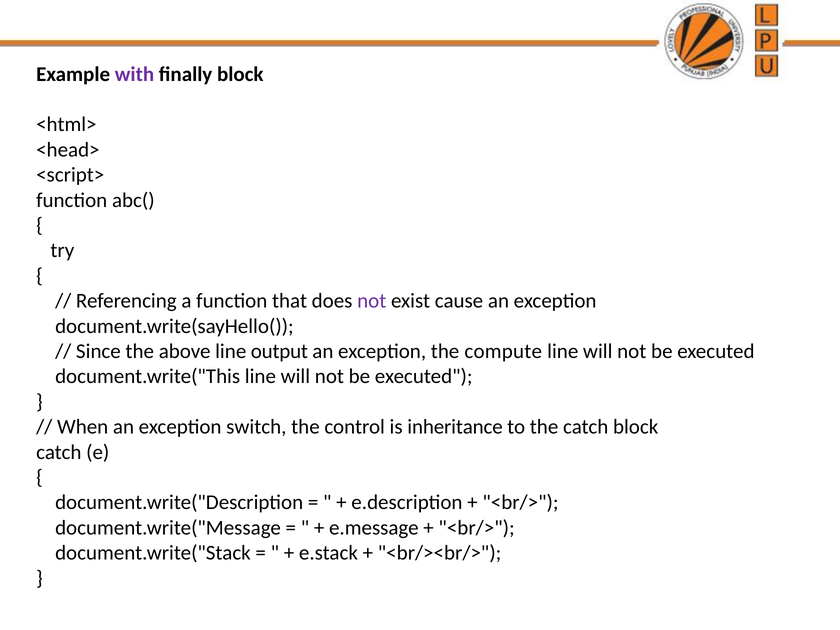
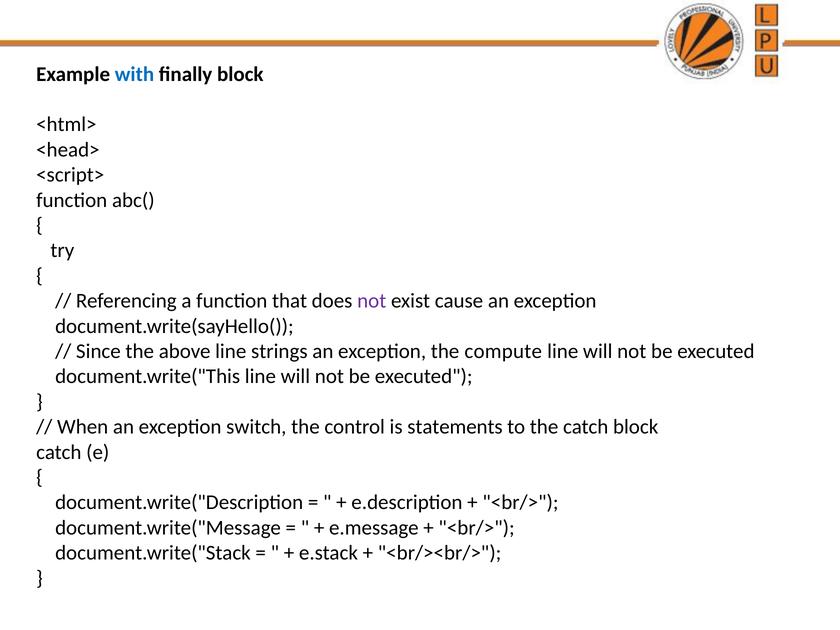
with colour: purple -> blue
output: output -> strings
inheritance: inheritance -> statements
